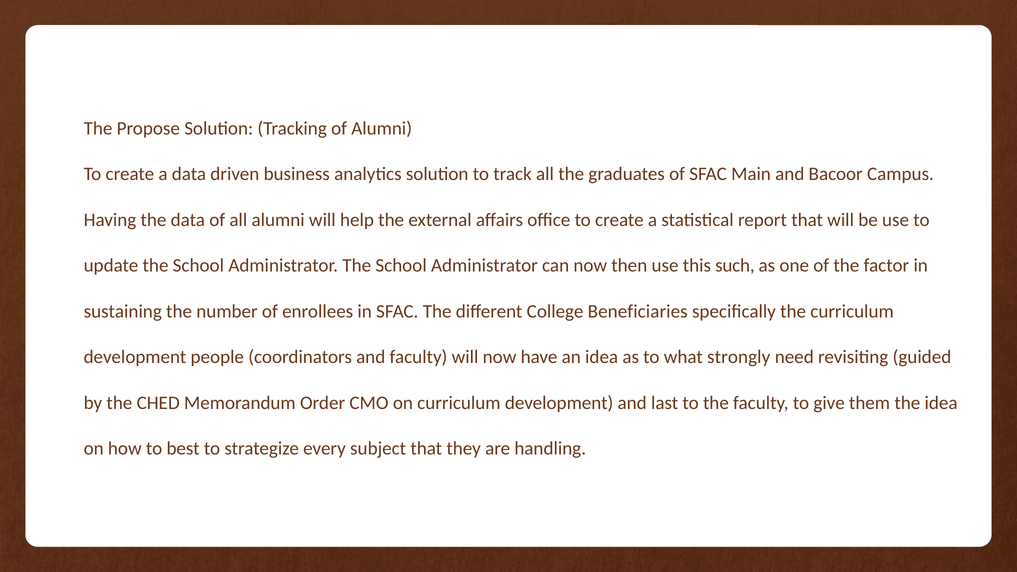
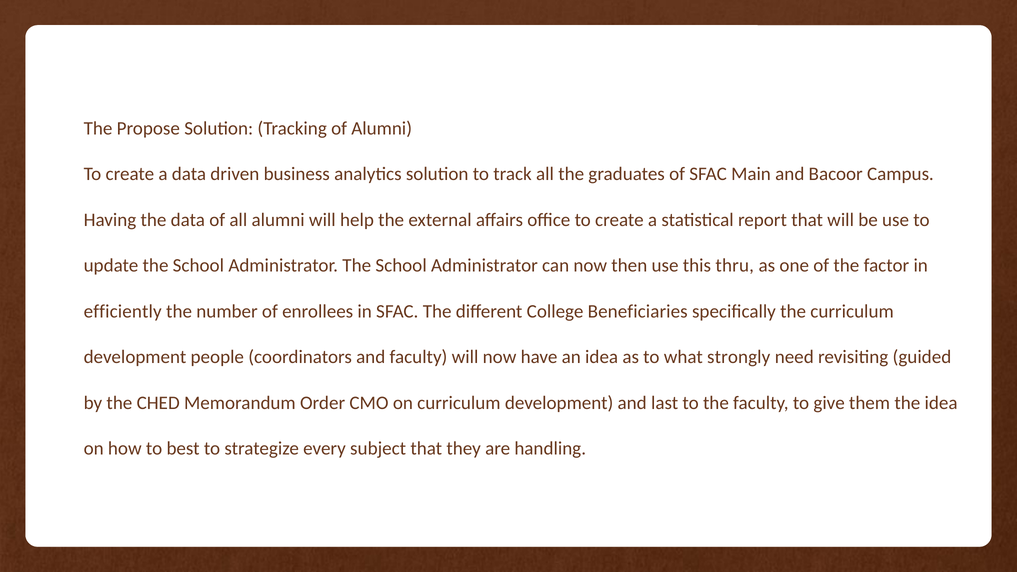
such: such -> thru
sustaining: sustaining -> efficiently
